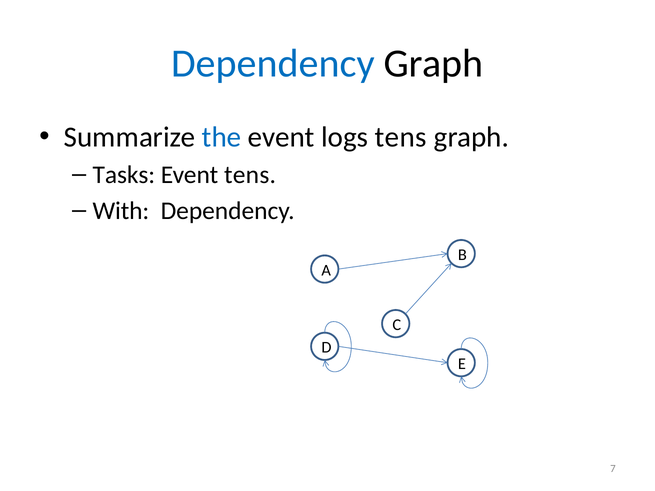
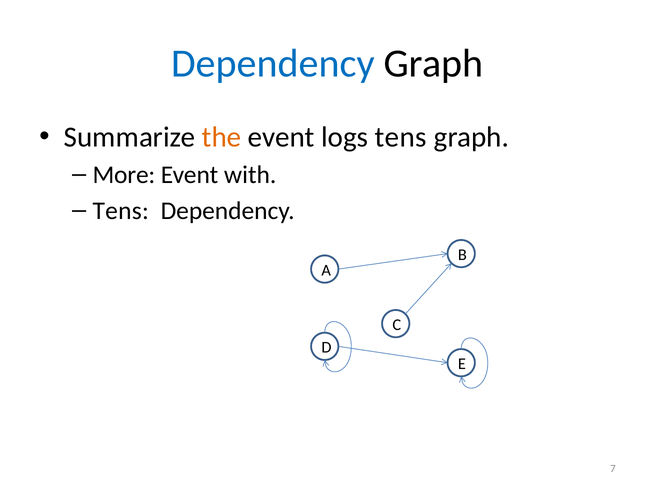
the colour: blue -> orange
Tasks: Tasks -> More
Event tens: tens -> with
With at (121, 211): With -> Tens
